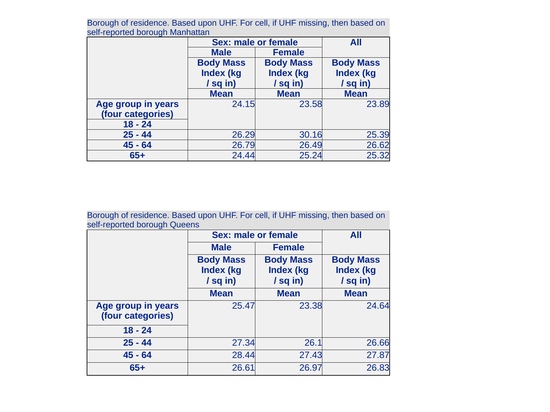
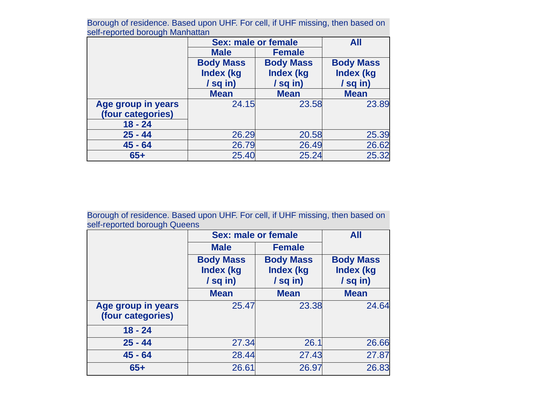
30.16: 30.16 -> 20.58
24.44: 24.44 -> 25.40
